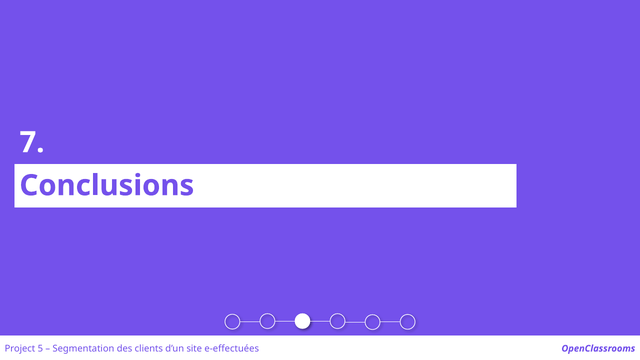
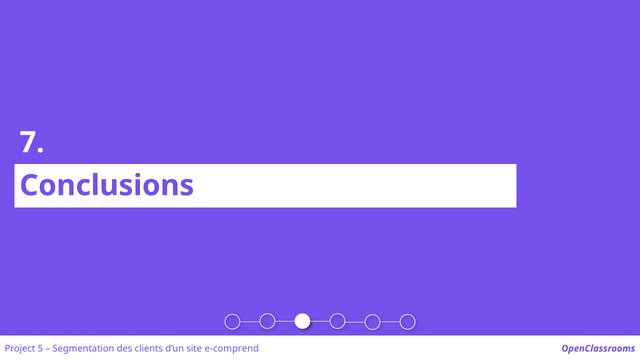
e-effectuées: e-effectuées -> e-comprend
